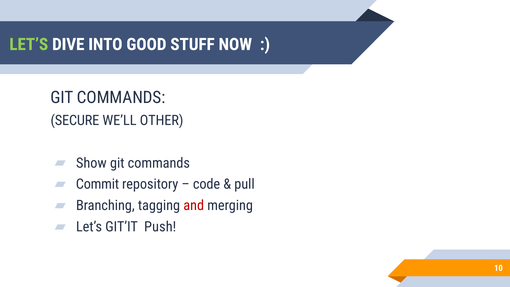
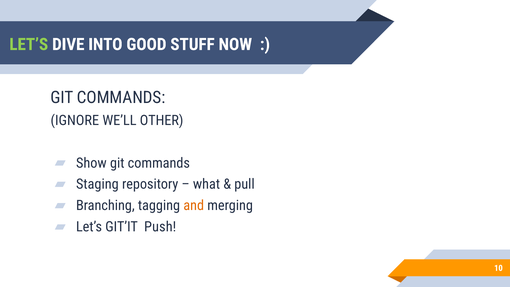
SECURE: SECURE -> IGNORE
Commit: Commit -> Staging
code: code -> what
and colour: red -> orange
